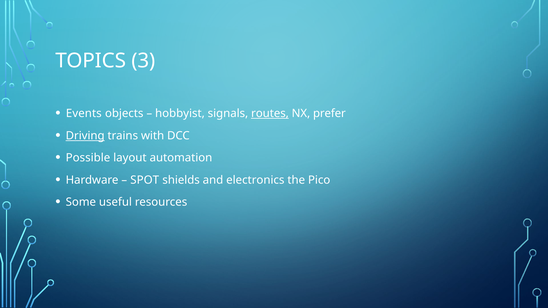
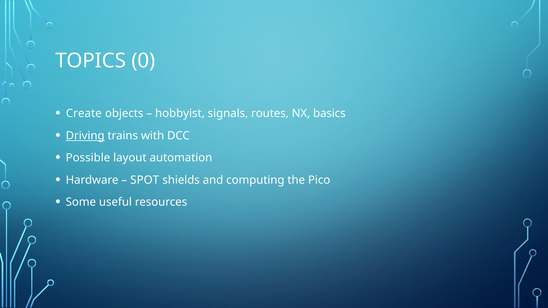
3: 3 -> 0
Events: Events -> Create
routes underline: present -> none
prefer: prefer -> basics
electronics: electronics -> computing
